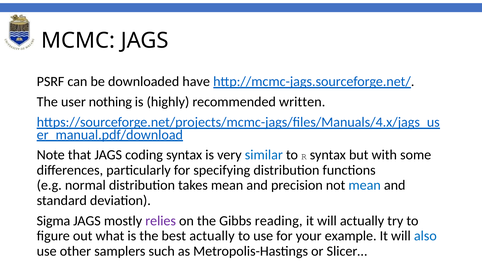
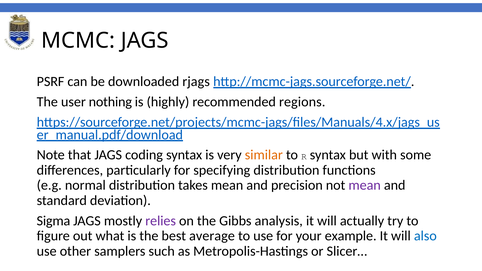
have: have -> rjags
written: written -> regions
similar colour: blue -> orange
mean at (365, 185) colour: blue -> purple
reading: reading -> analysis
best actually: actually -> average
